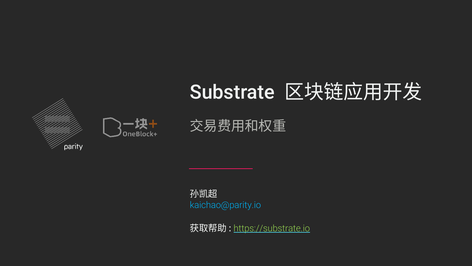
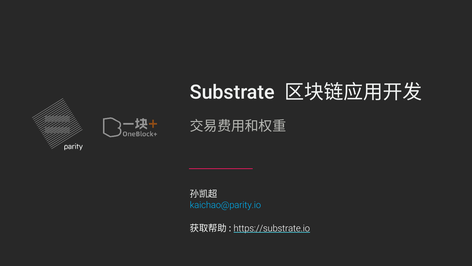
https://substrate.io colour: light green -> white
